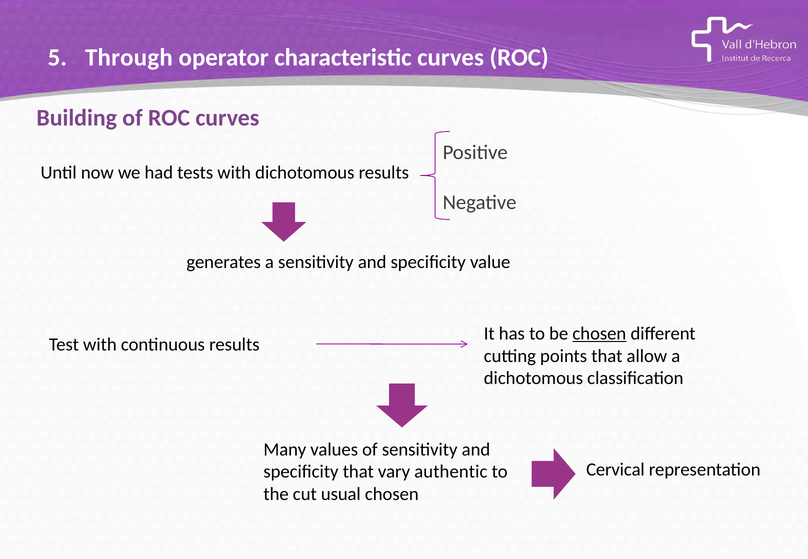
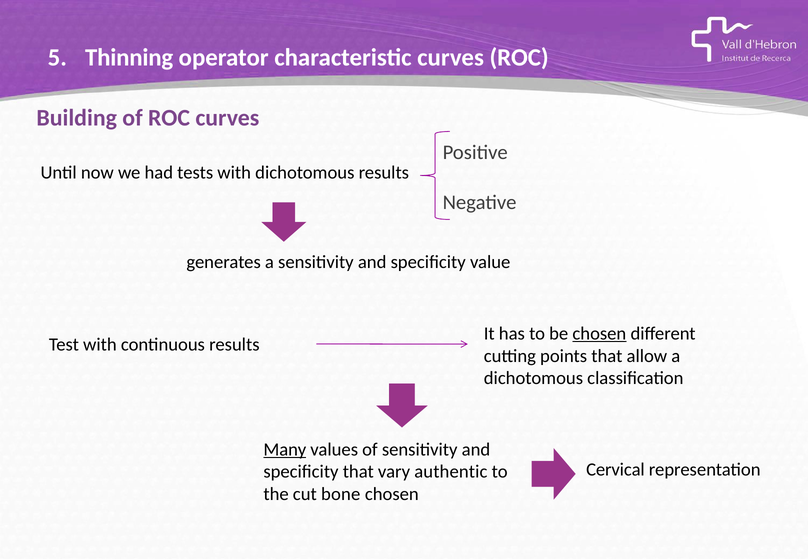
Through: Through -> Thinning
Many underline: none -> present
usual: usual -> bone
